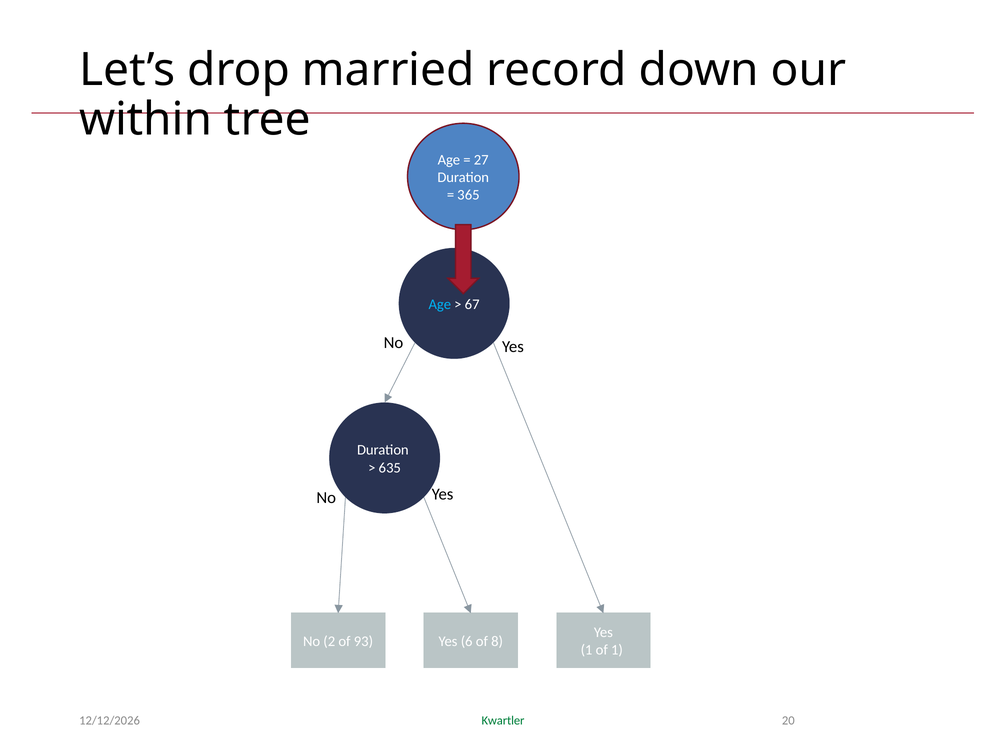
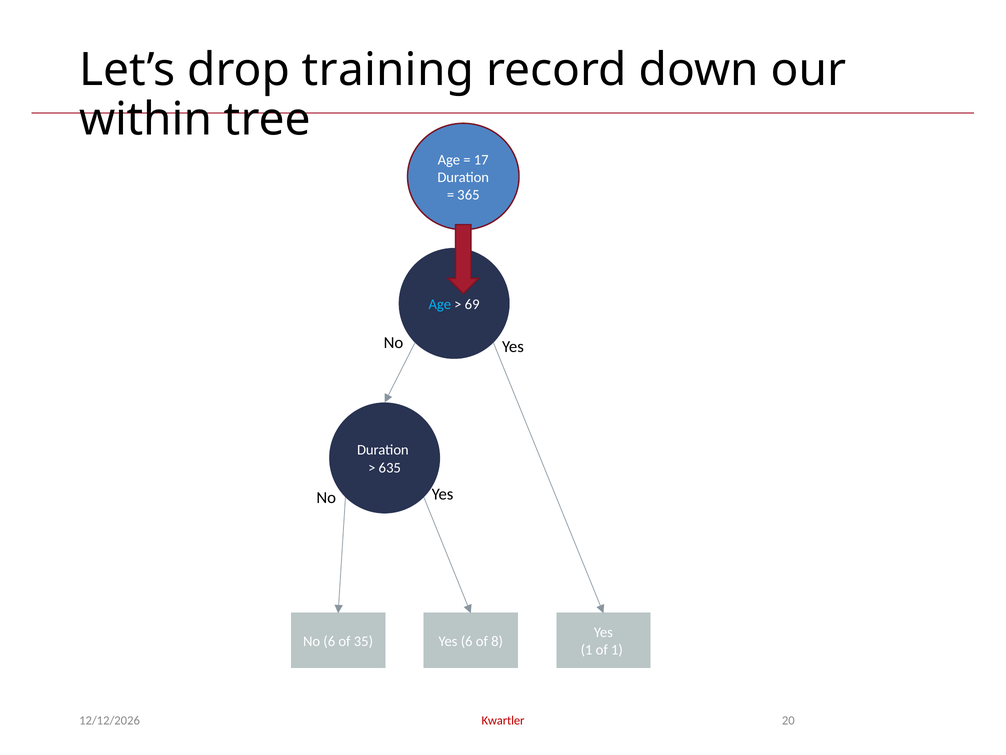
married: married -> training
27: 27 -> 17
67: 67 -> 69
No 2: 2 -> 6
93: 93 -> 35
Kwartler colour: green -> red
